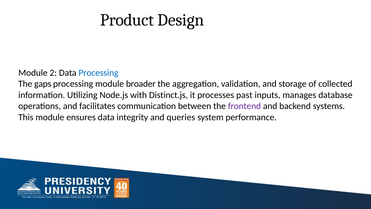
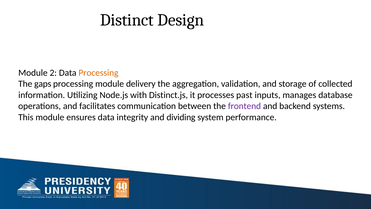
Product: Product -> Distinct
Processing at (98, 73) colour: blue -> orange
broader: broader -> delivery
queries: queries -> dividing
